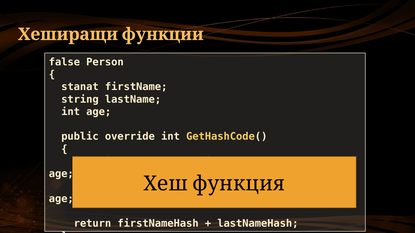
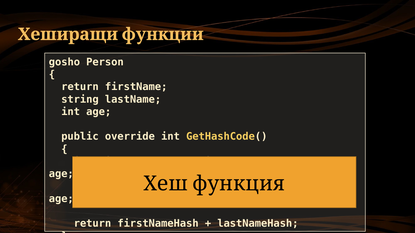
false: false -> gosho
stanat at (80, 87): stanat -> return
